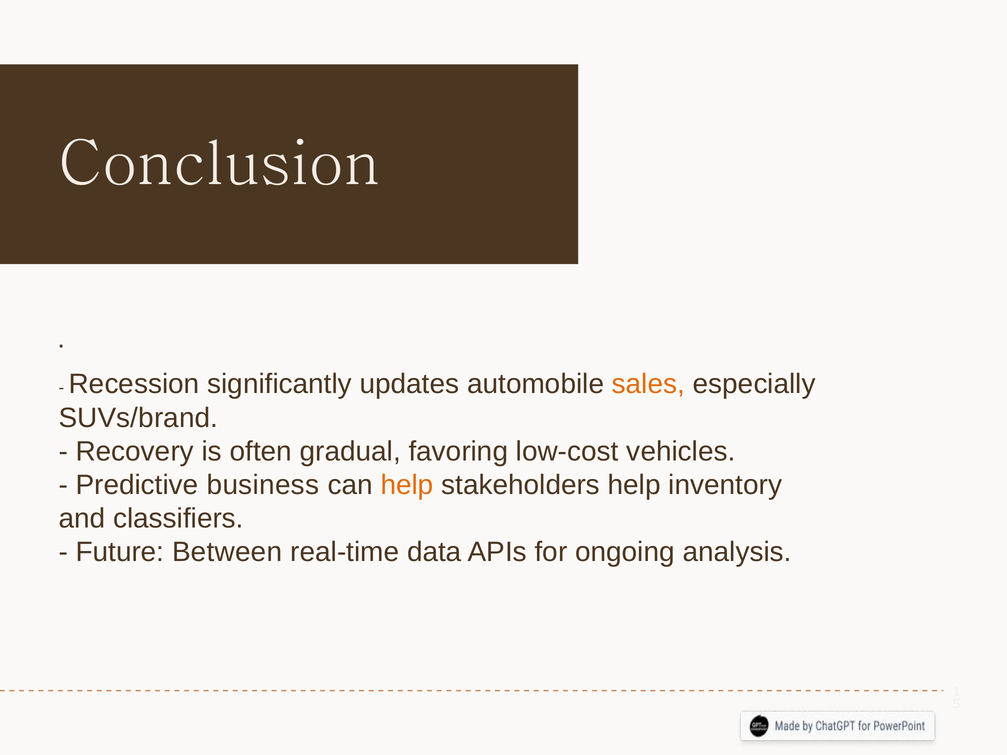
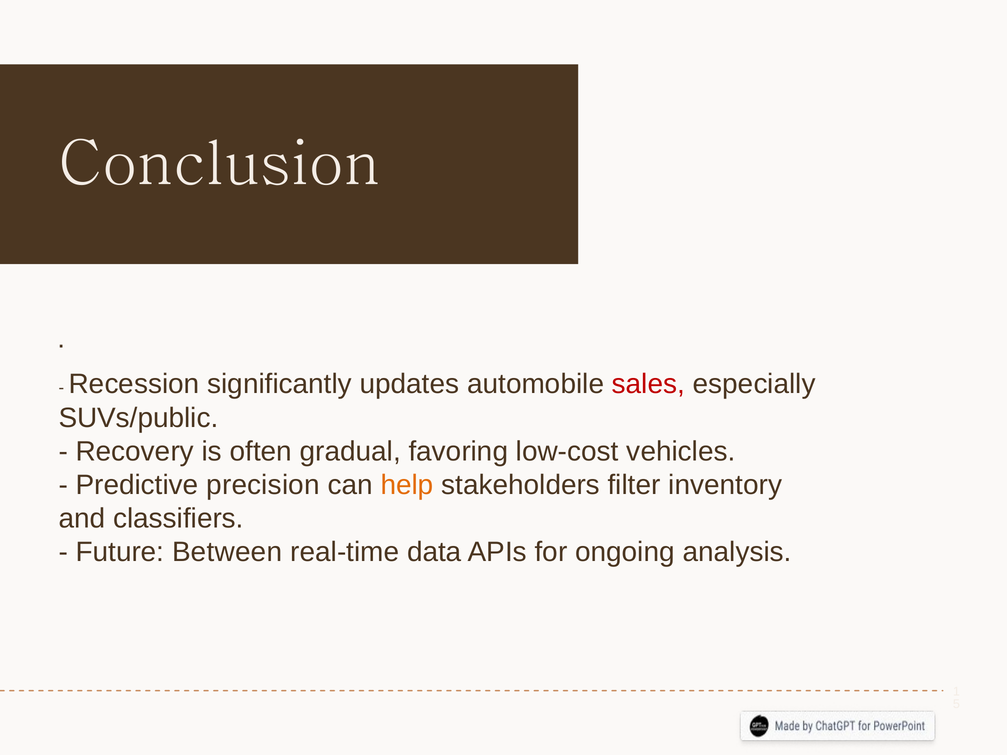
sales colour: orange -> red
SUVs/brand: SUVs/brand -> SUVs/public
business: business -> precision
stakeholders help: help -> filter
